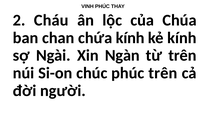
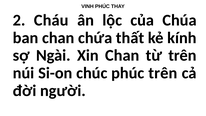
chứa kính: kính -> thất
Xin Ngàn: Ngàn -> Chan
